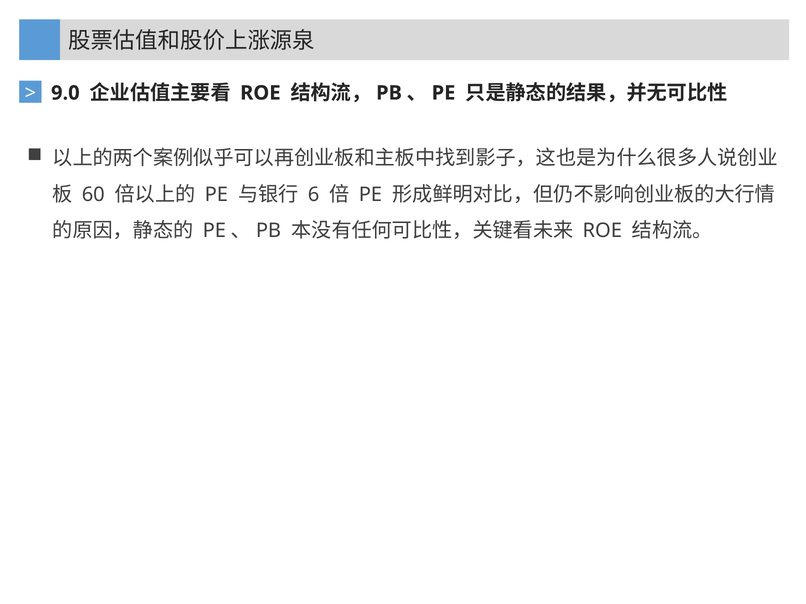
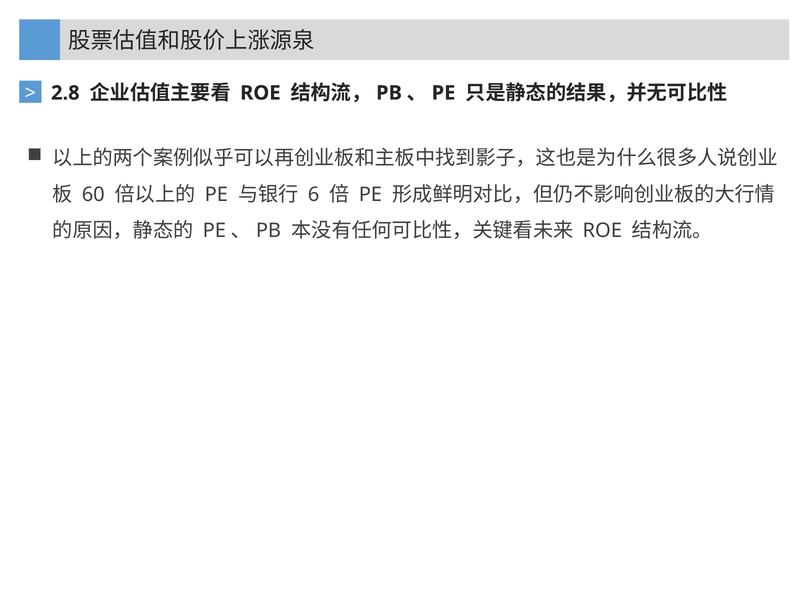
9.0: 9.0 -> 2.8
